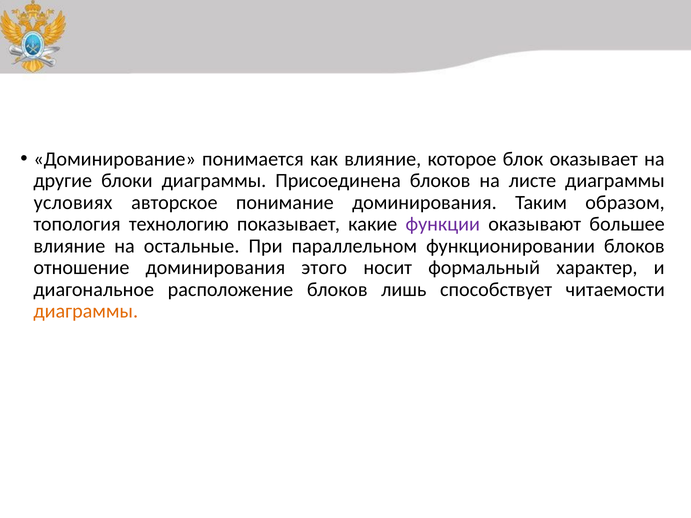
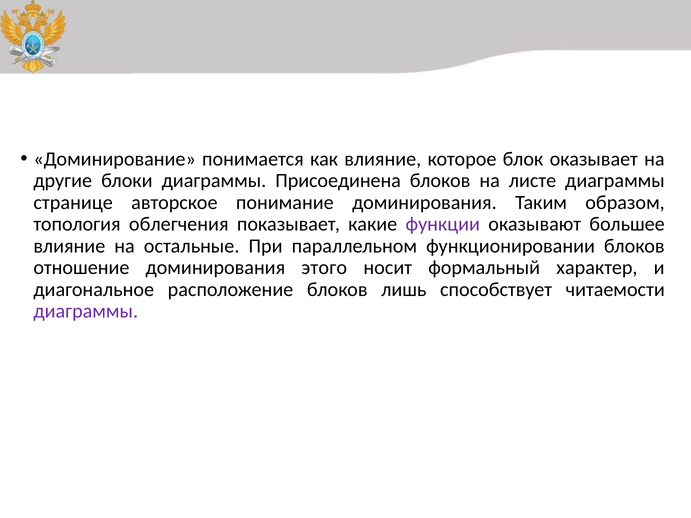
условиях: условиях -> странице
технологию: технологию -> облегчения
диаграммы at (86, 311) colour: orange -> purple
